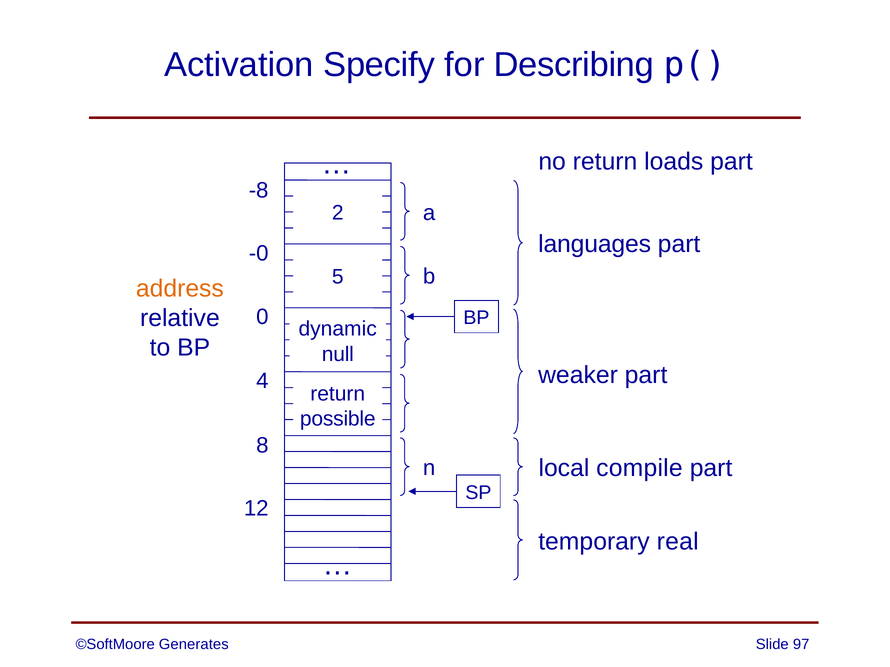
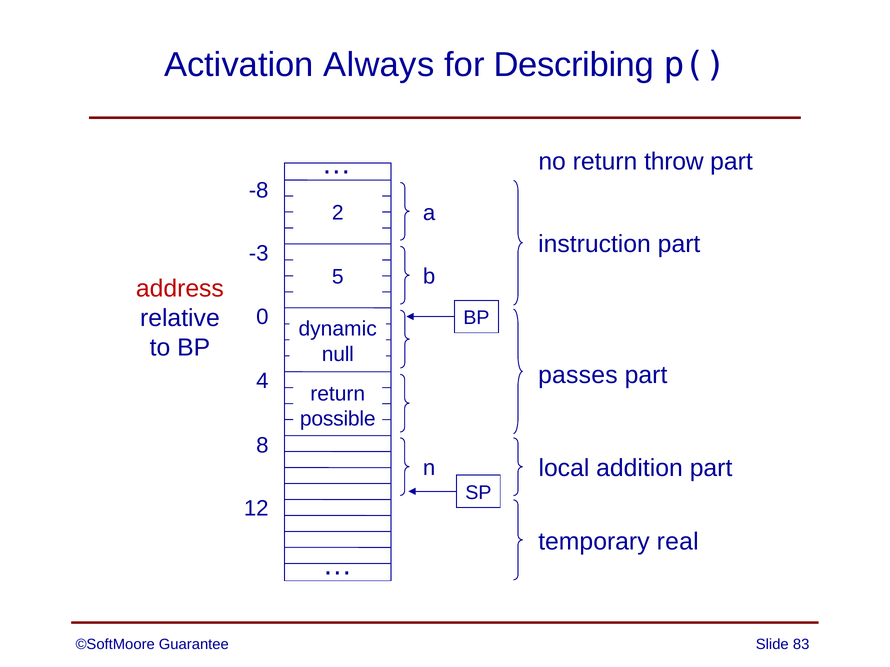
Specify: Specify -> Always
loads: loads -> throw
languages: languages -> instruction
-0: -0 -> -3
address colour: orange -> red
weaker: weaker -> passes
compile: compile -> addition
Generates: Generates -> Guarantee
97: 97 -> 83
